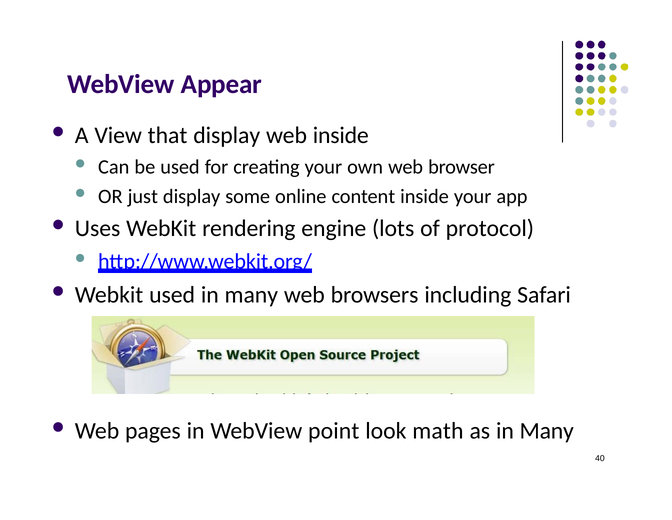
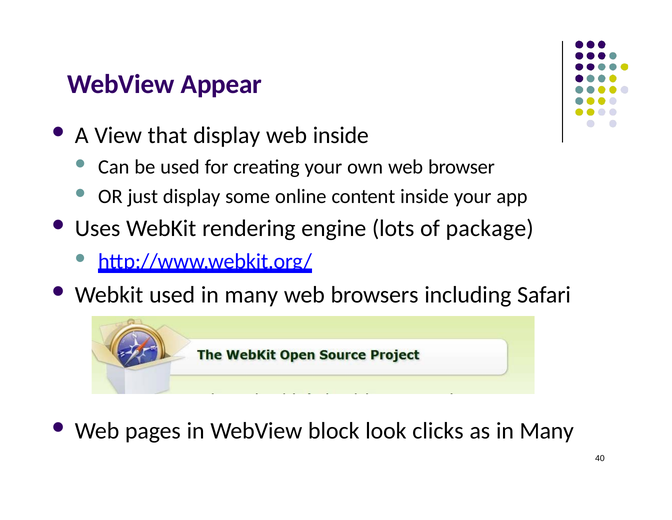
protocol: protocol -> package
point: point -> block
math: math -> clicks
